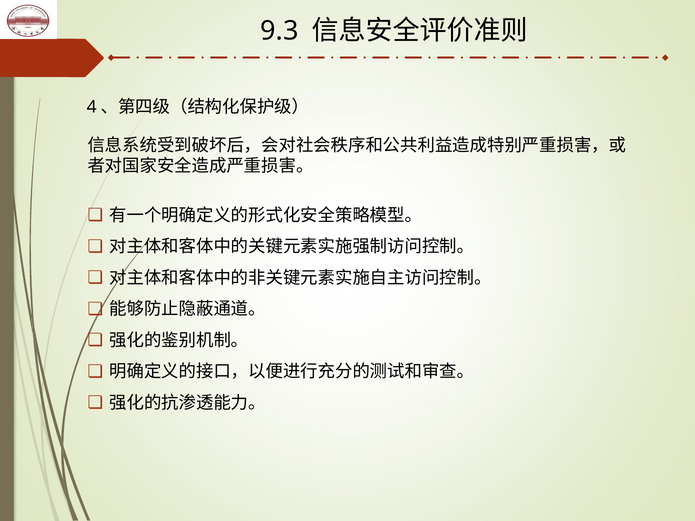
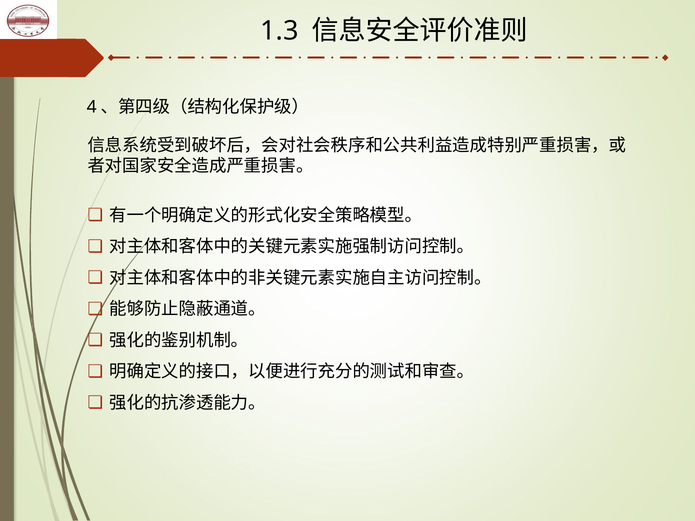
9.3: 9.3 -> 1.3
